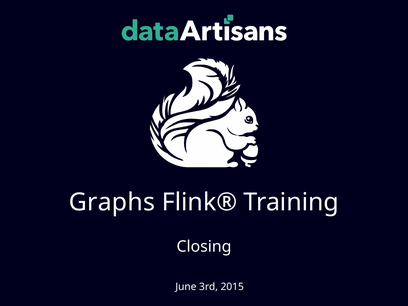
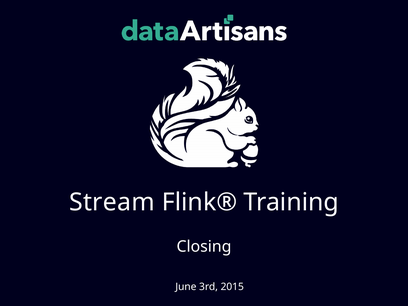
Graphs: Graphs -> Stream
